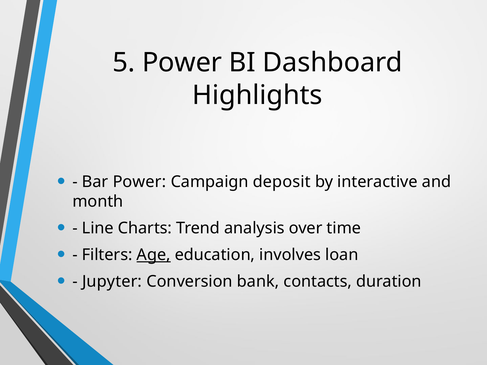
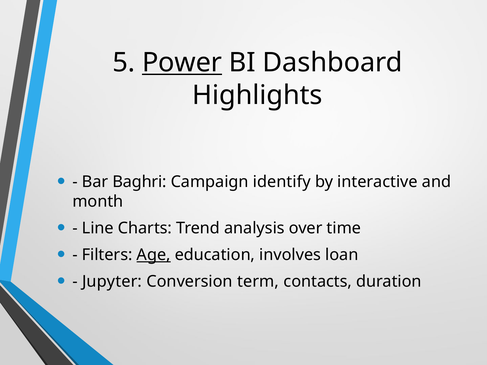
Power at (182, 63) underline: none -> present
Bar Power: Power -> Baghri
deposit: deposit -> identify
bank: bank -> term
